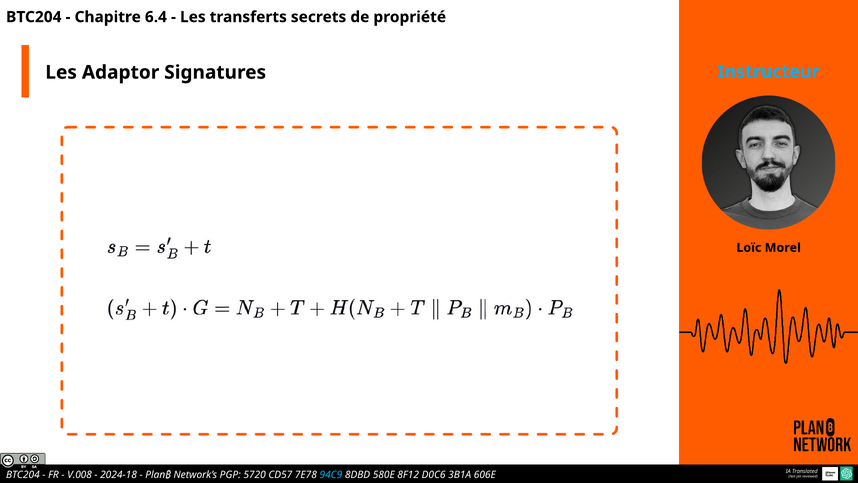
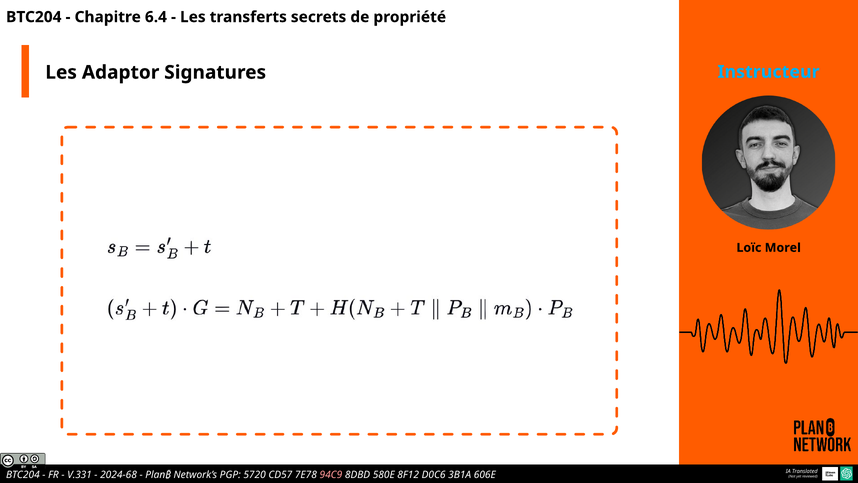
V.008: V.008 -> V.331
2024-18: 2024-18 -> 2024-68
94C9 colour: light blue -> pink
